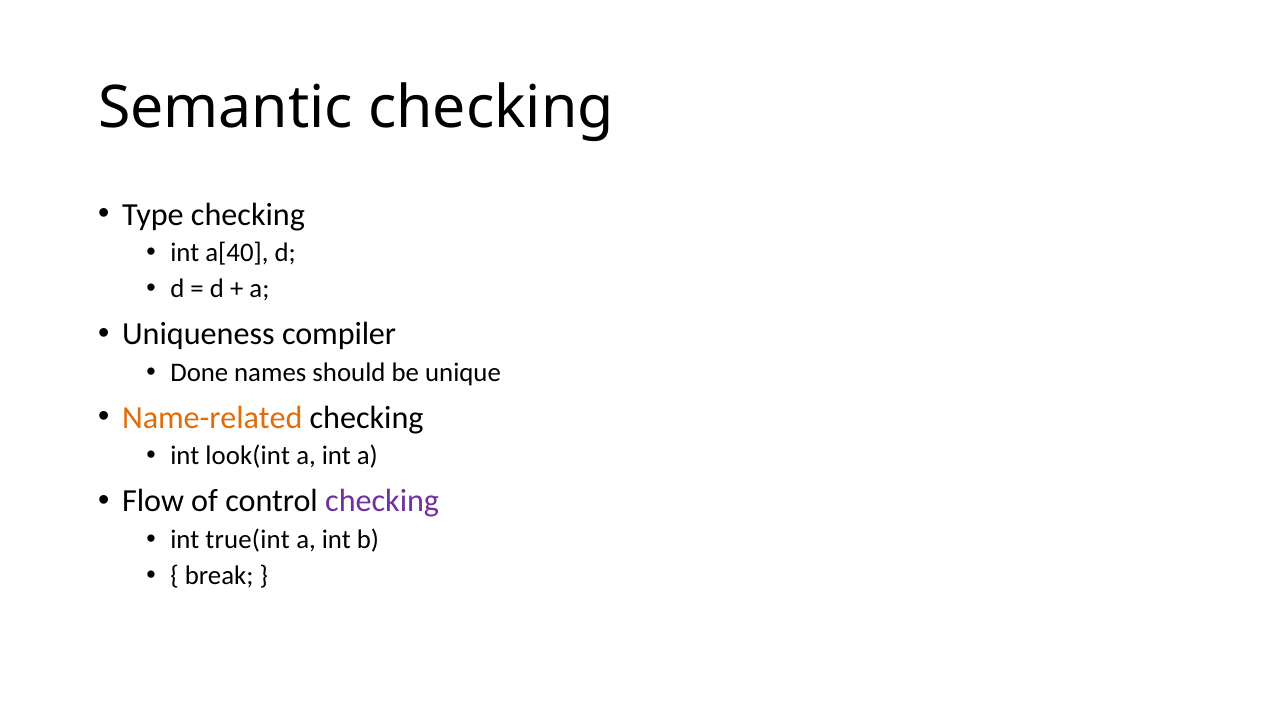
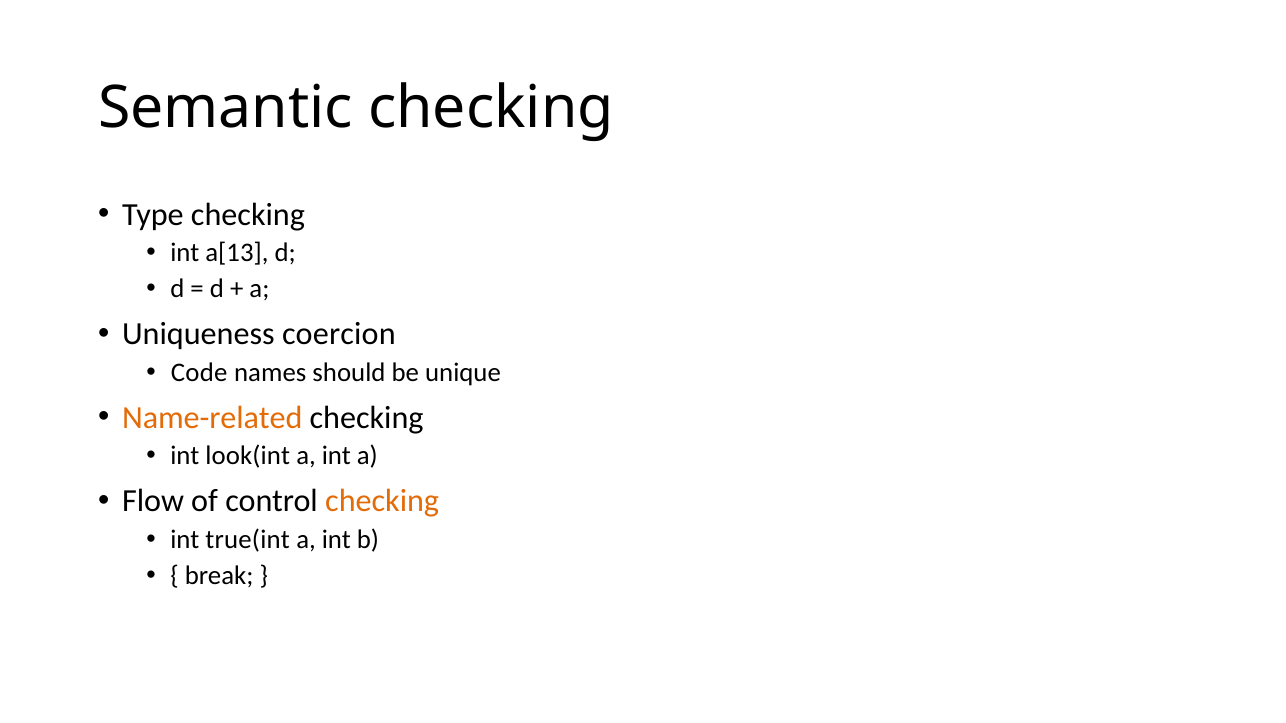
a[40: a[40 -> a[13
compiler: compiler -> coercion
Done: Done -> Code
checking at (382, 502) colour: purple -> orange
